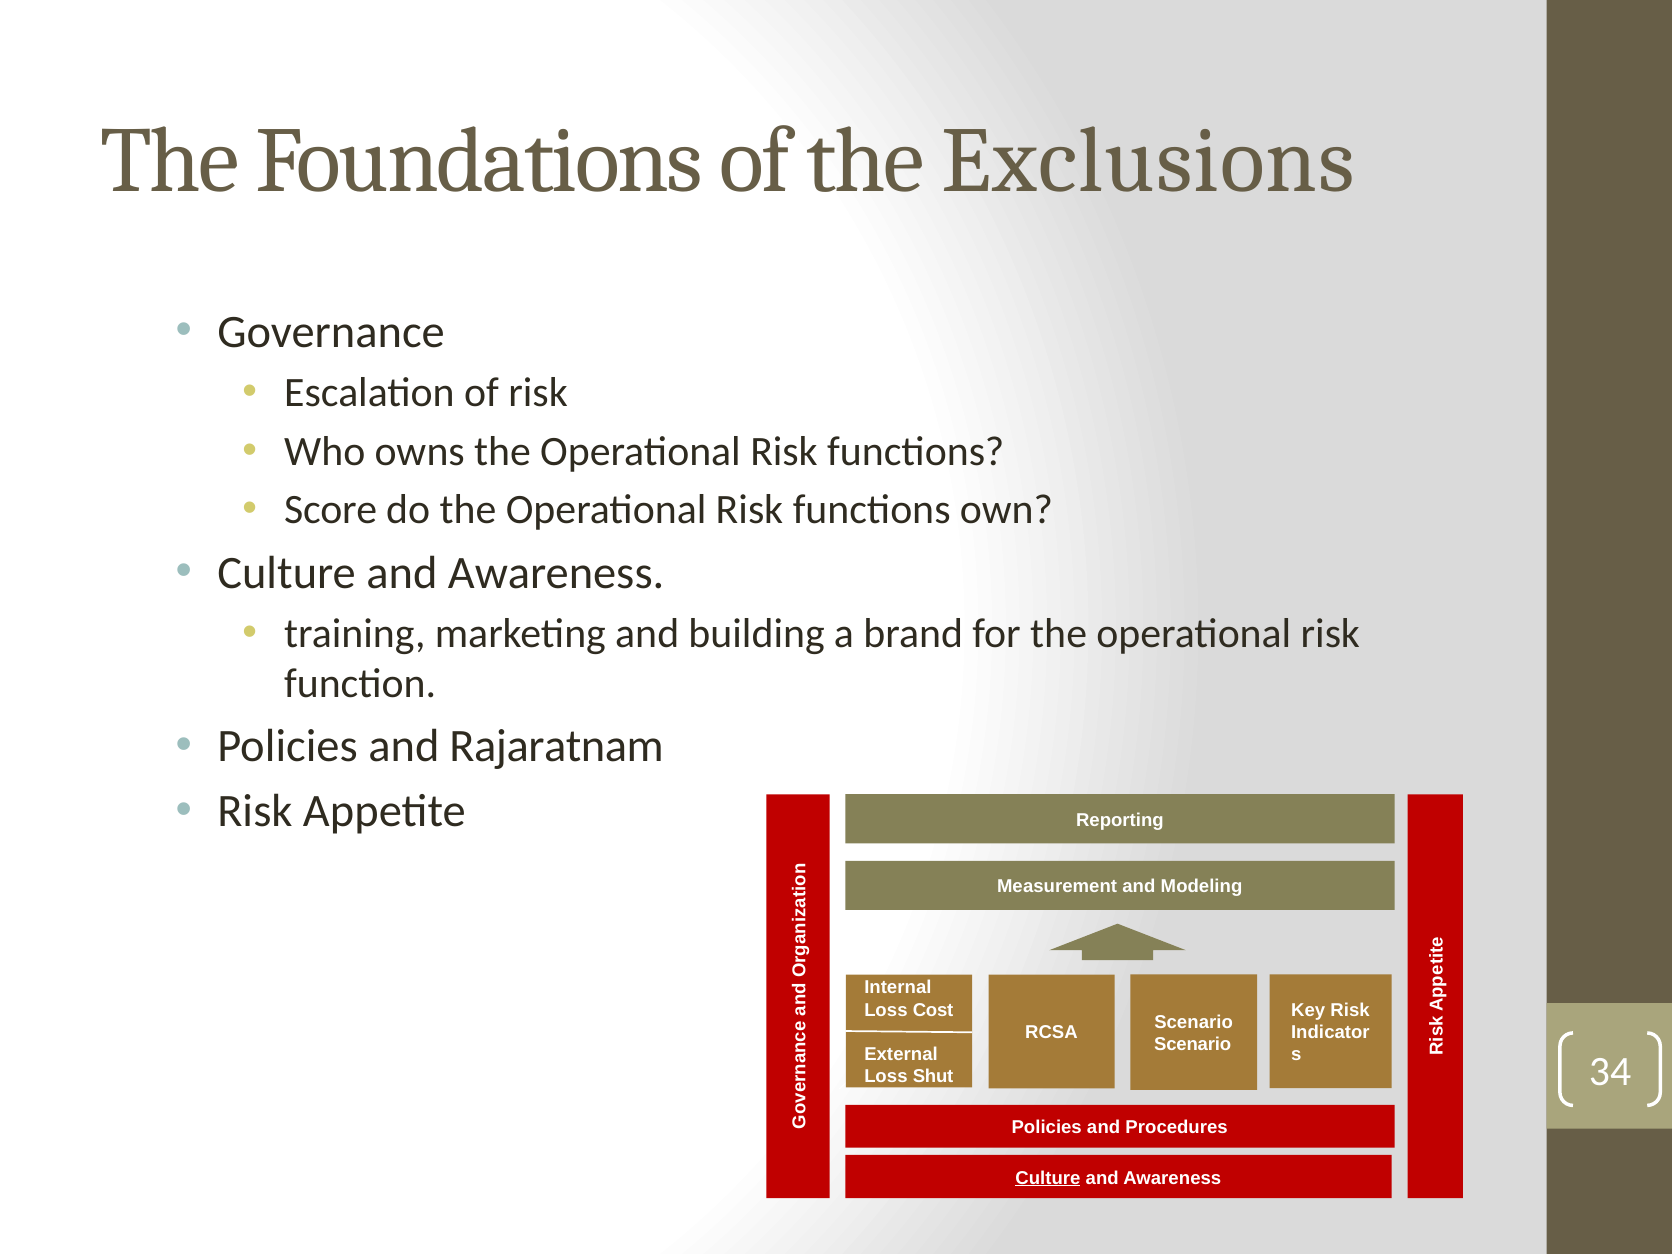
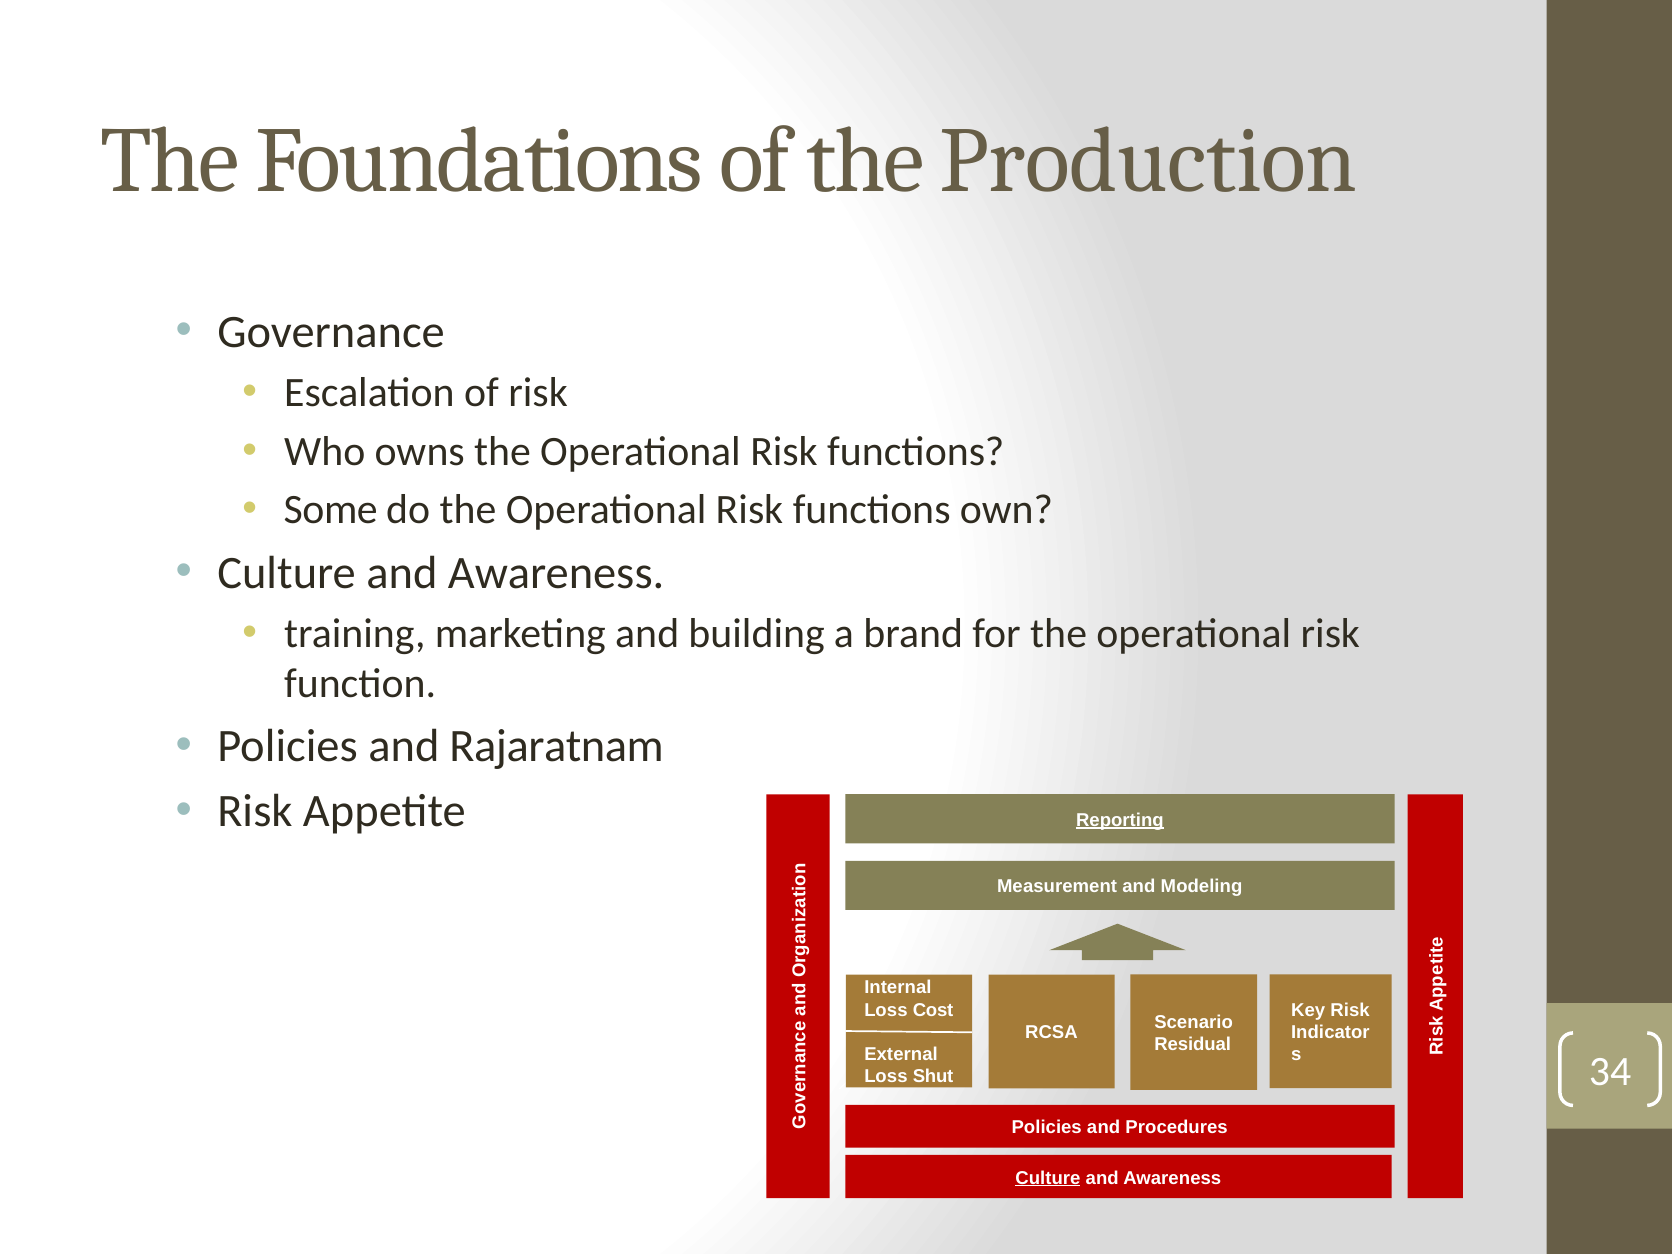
Exclusions: Exclusions -> Production
Score: Score -> Some
Reporting underline: none -> present
Scenario at (1193, 1045): Scenario -> Residual
